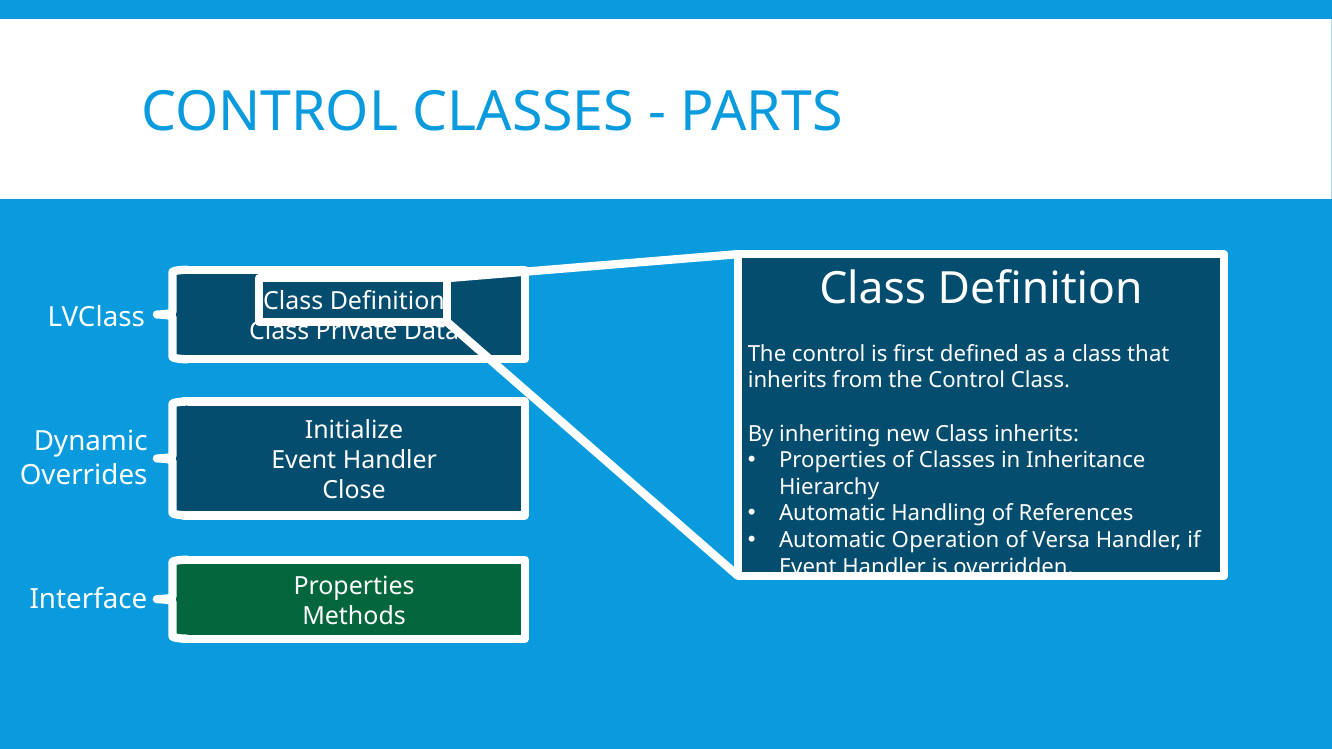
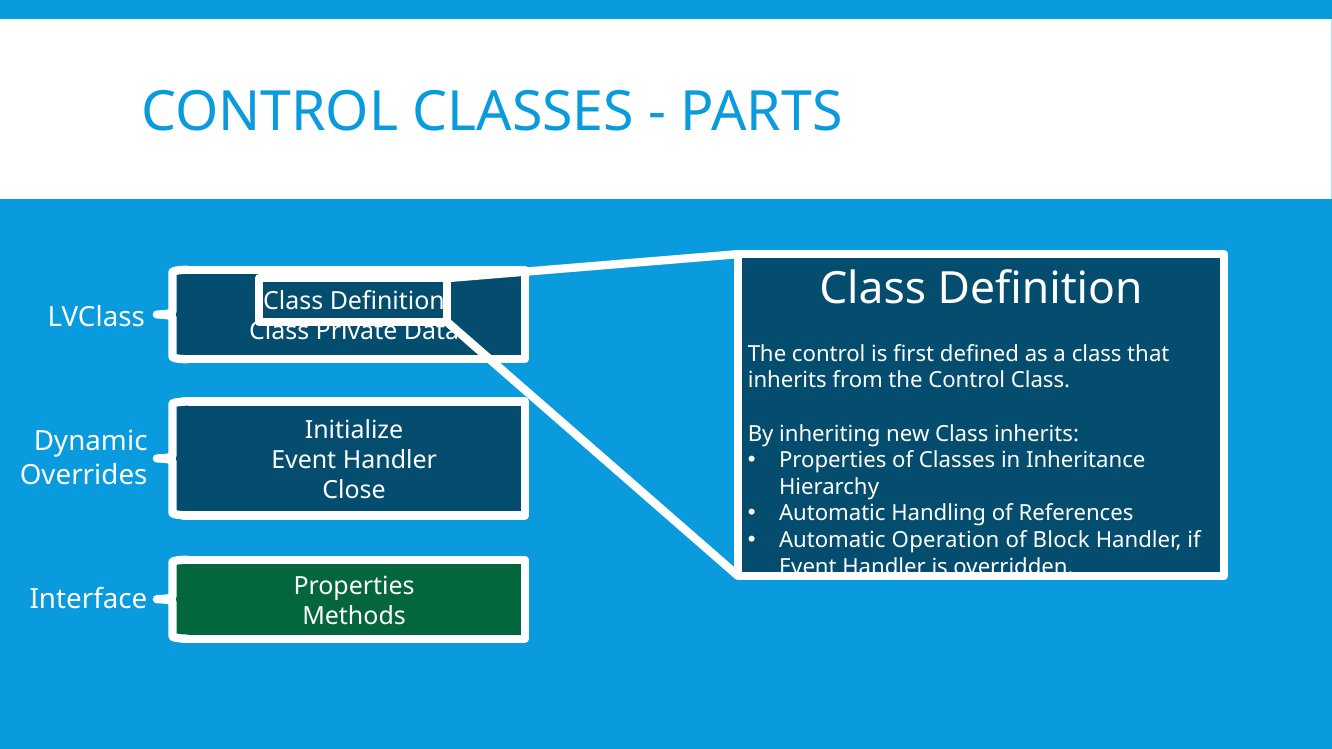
Versa: Versa -> Block
